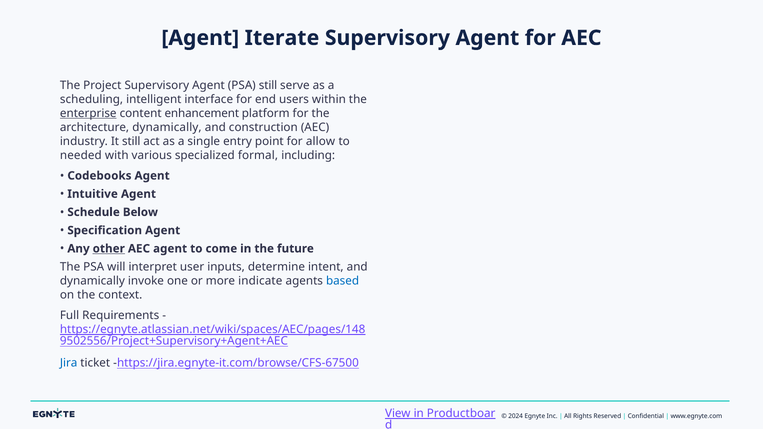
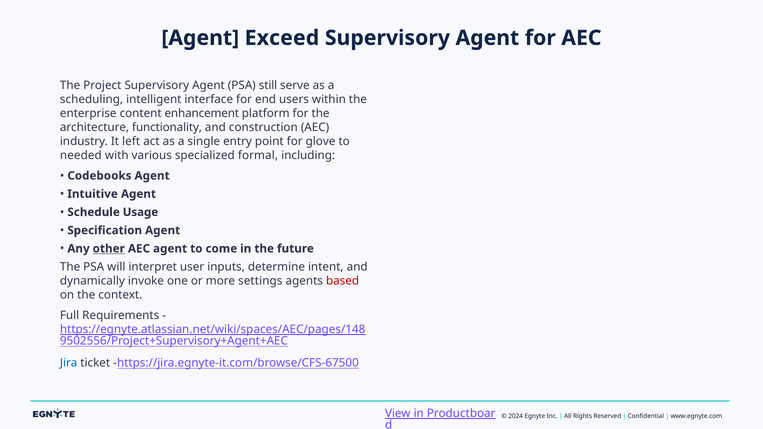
Iterate: Iterate -> Exceed
enterprise underline: present -> none
architecture dynamically: dynamically -> functionality
It still: still -> left
allow: allow -> glove
Below: Below -> Usage
indicate: indicate -> settings
based colour: blue -> red
